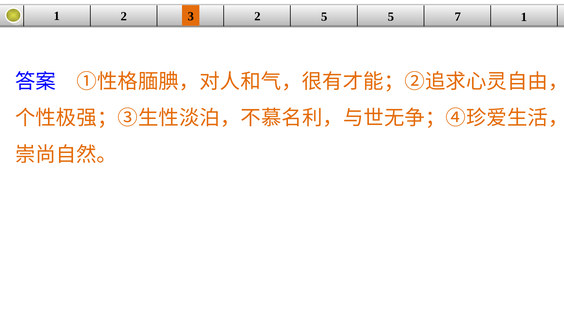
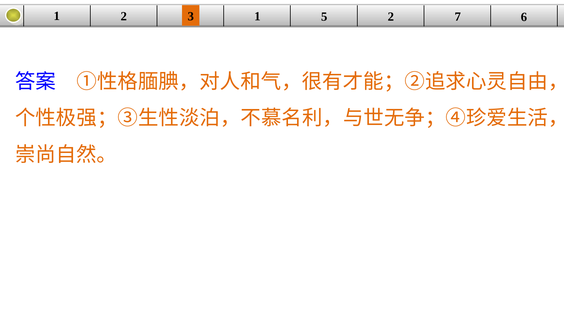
3 2: 2 -> 1
5 5: 5 -> 2
7 1: 1 -> 6
